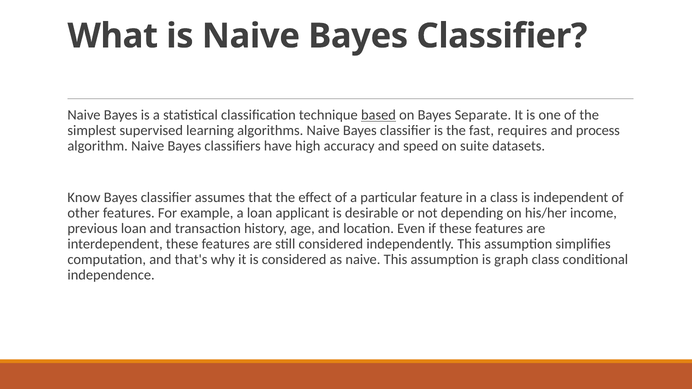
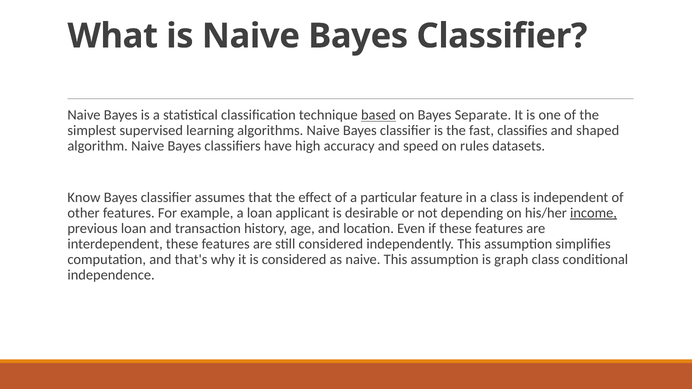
requires: requires -> classifies
process: process -> shaped
suite: suite -> rules
income underline: none -> present
